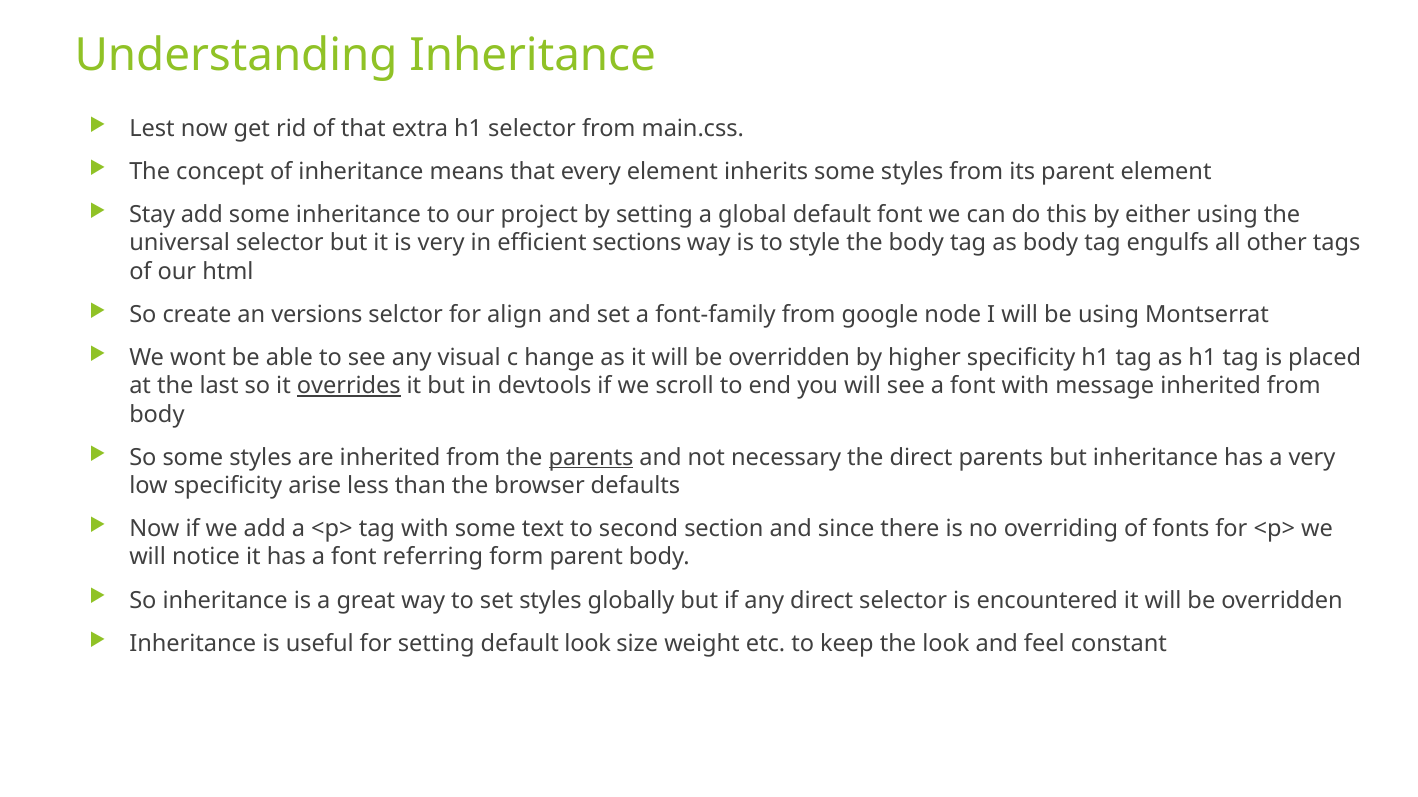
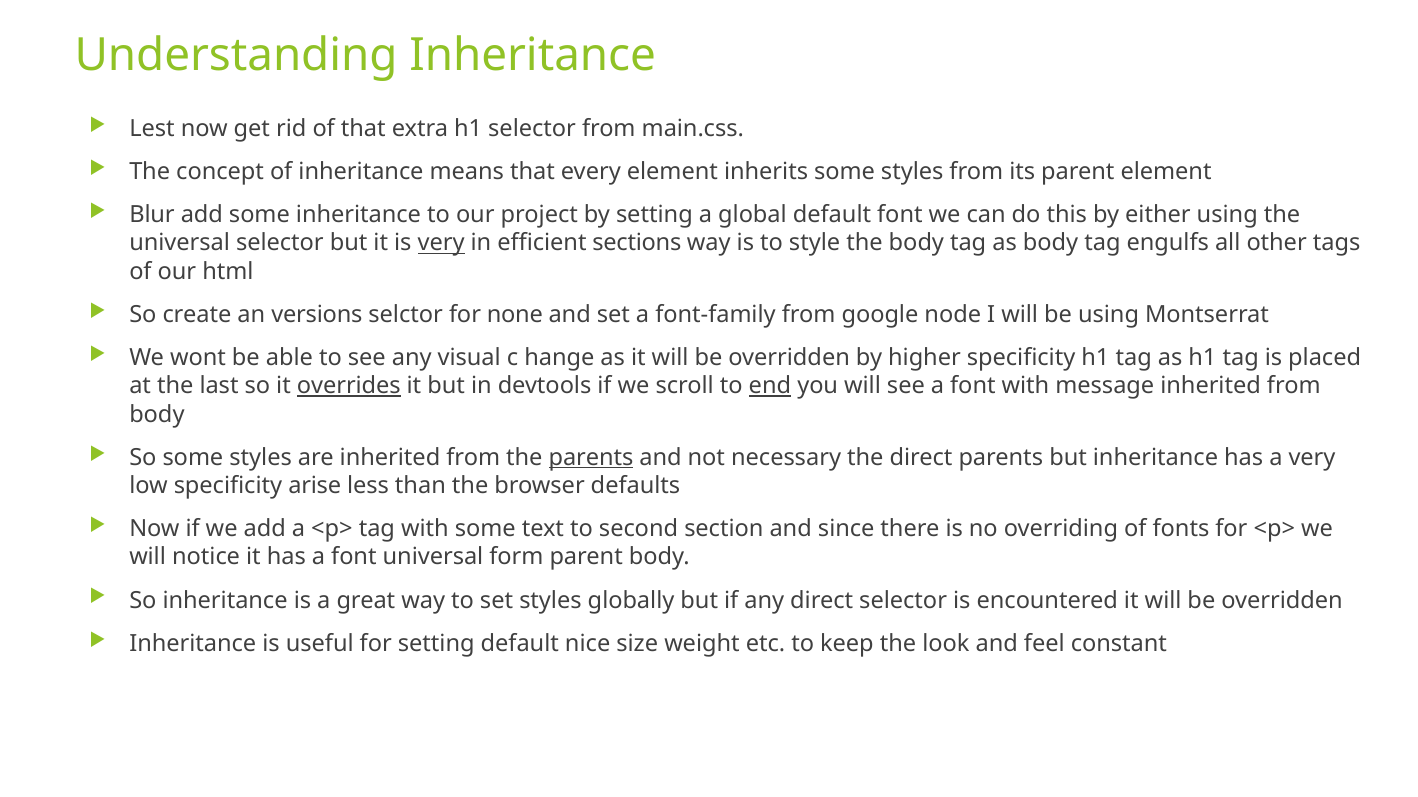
Stay: Stay -> Blur
very at (441, 243) underline: none -> present
align: align -> none
end underline: none -> present
font referring: referring -> universal
default look: look -> nice
